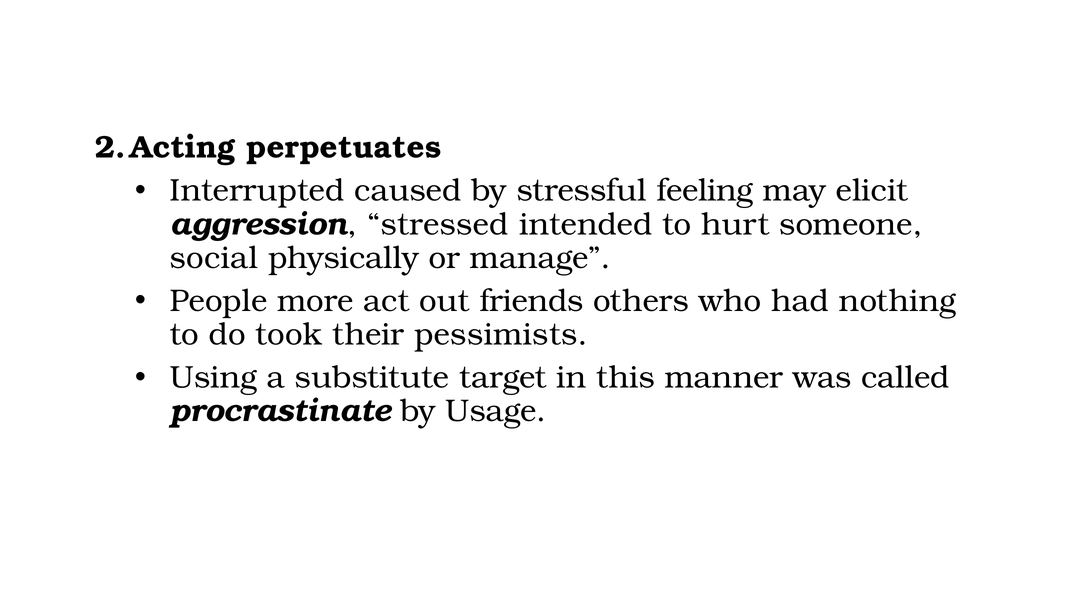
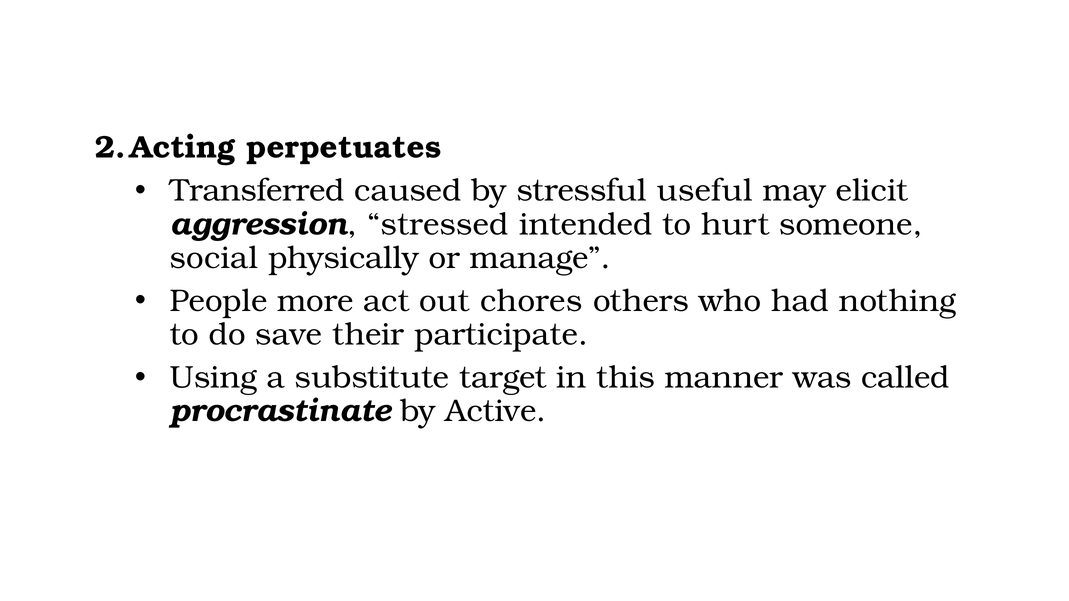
Interrupted: Interrupted -> Transferred
feeling: feeling -> useful
friends: friends -> chores
took: took -> save
pessimists: pessimists -> participate
Usage: Usage -> Active
